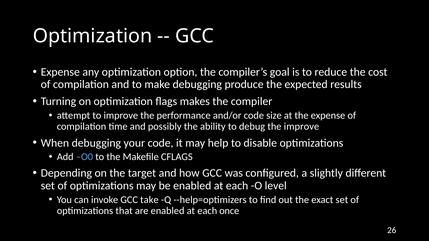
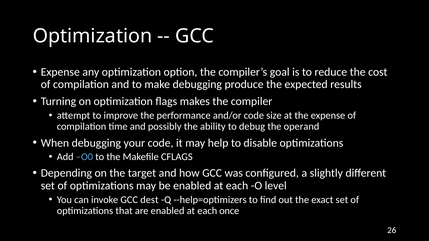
the improve: improve -> operand
take: take -> dest
